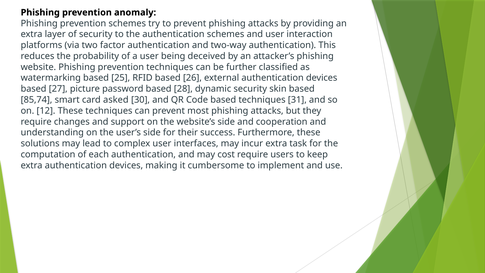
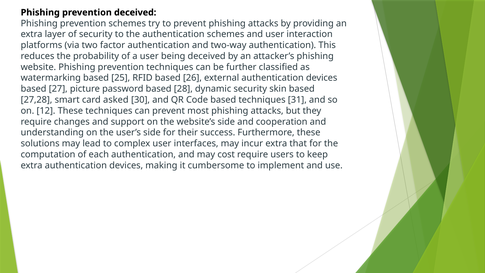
prevention anomaly: anomaly -> deceived
85,74: 85,74 -> 27,28
task: task -> that
